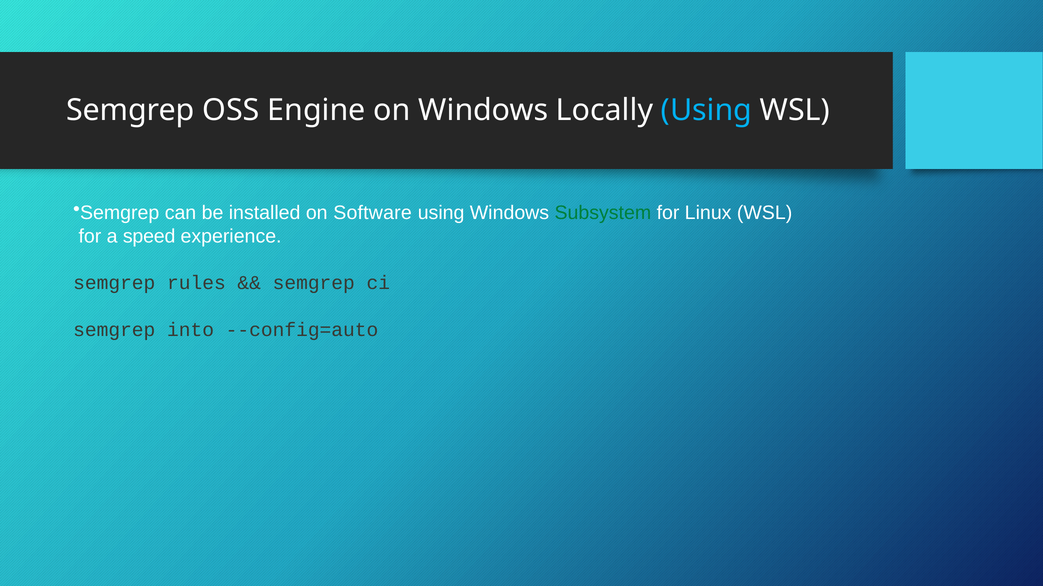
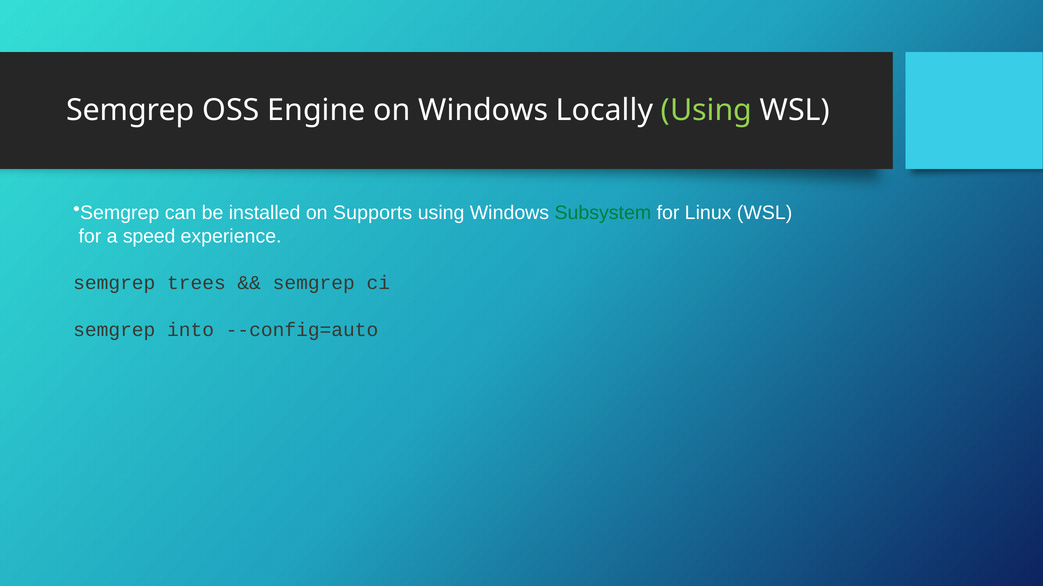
Using at (707, 110) colour: light blue -> light green
Software: Software -> Supports
rules: rules -> trees
